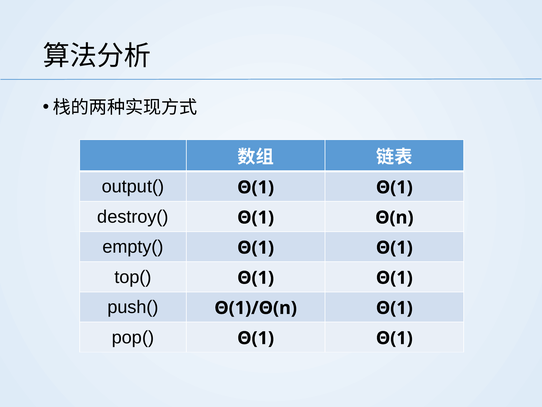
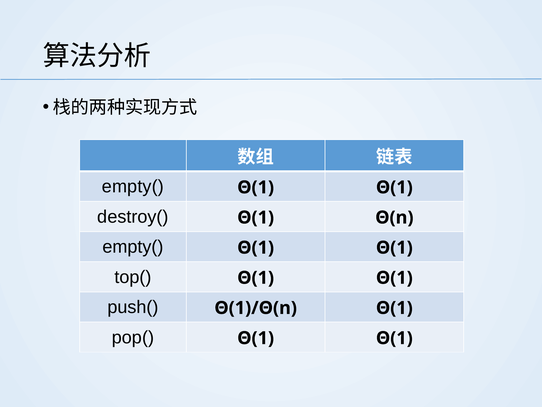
output( at (133, 186): output( -> empty(
